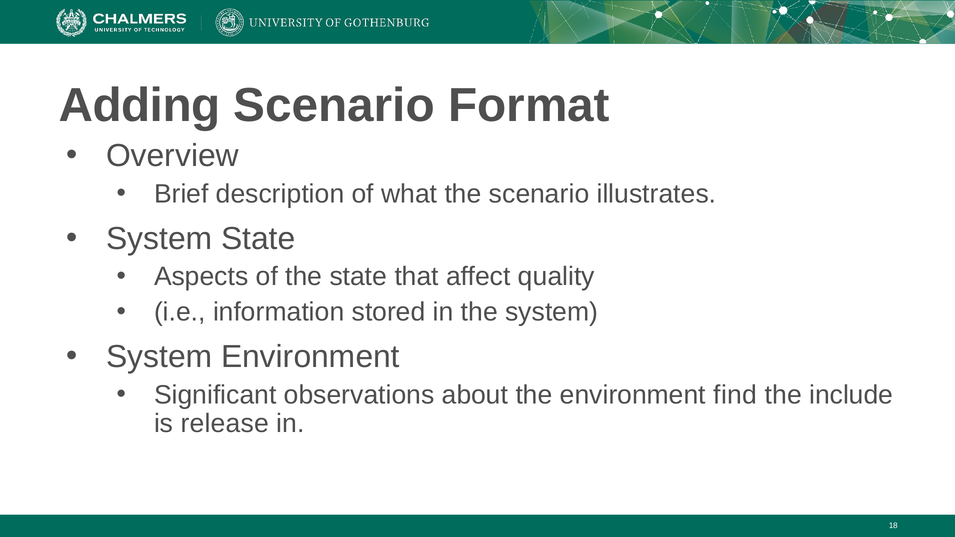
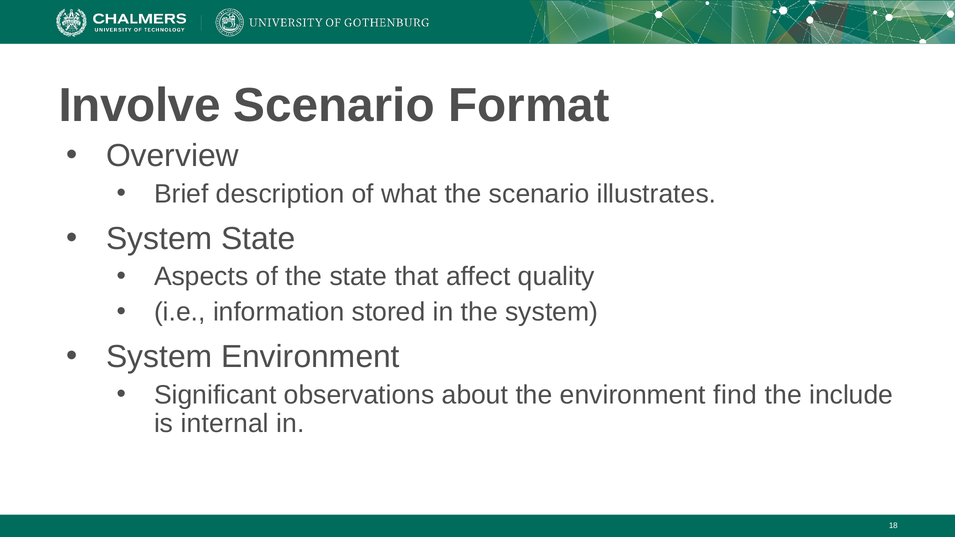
Adding: Adding -> Involve
release: release -> internal
